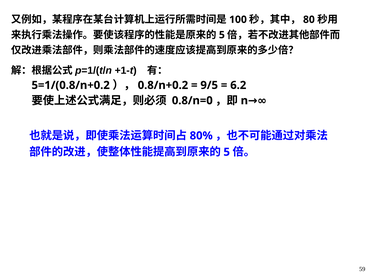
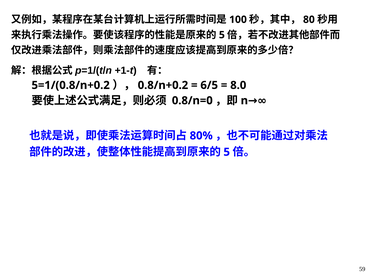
9/5: 9/5 -> 6/5
6.2: 6.2 -> 8.0
